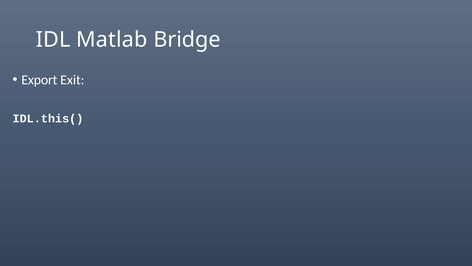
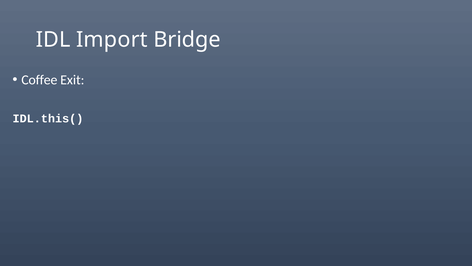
Matlab: Matlab -> Import
Export: Export -> Coffee
